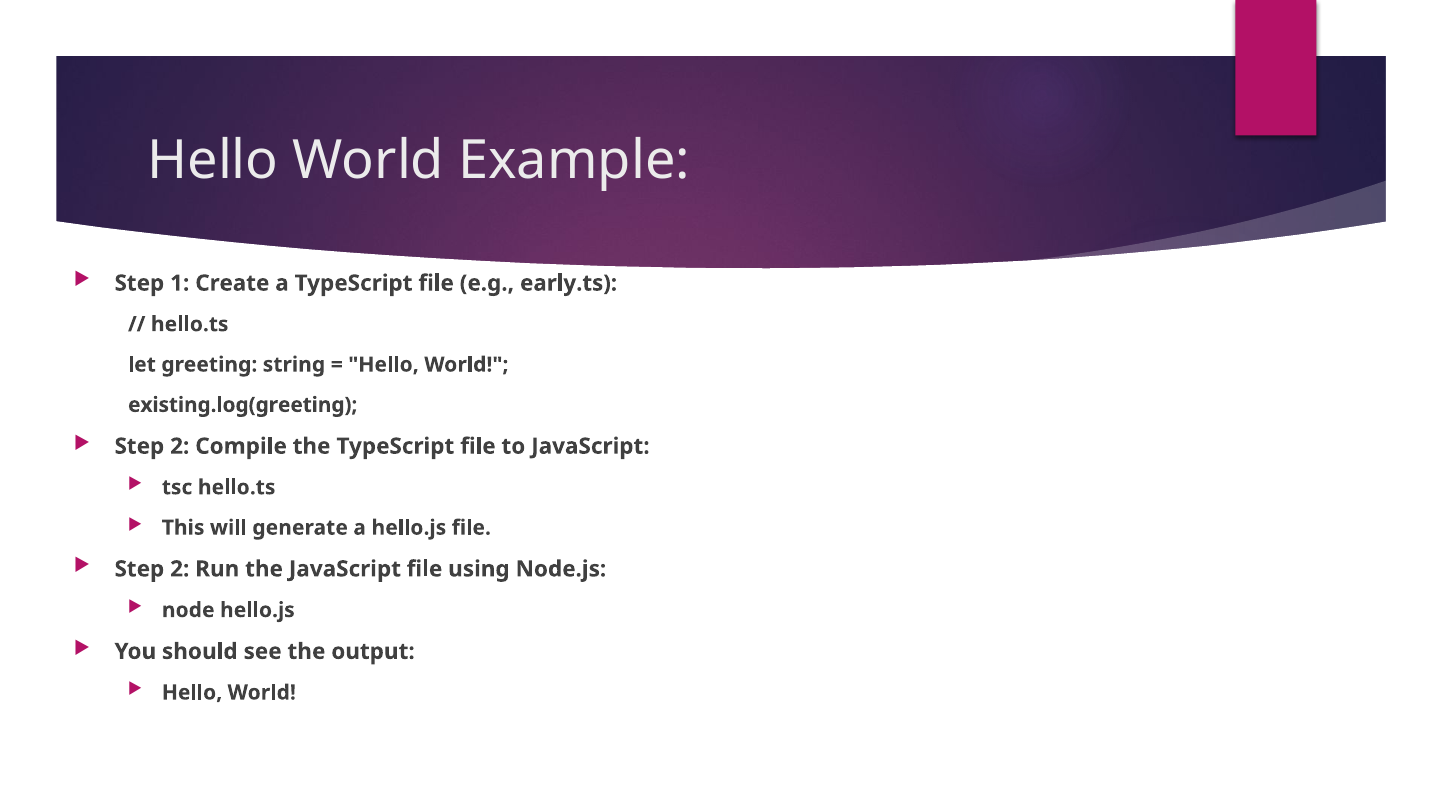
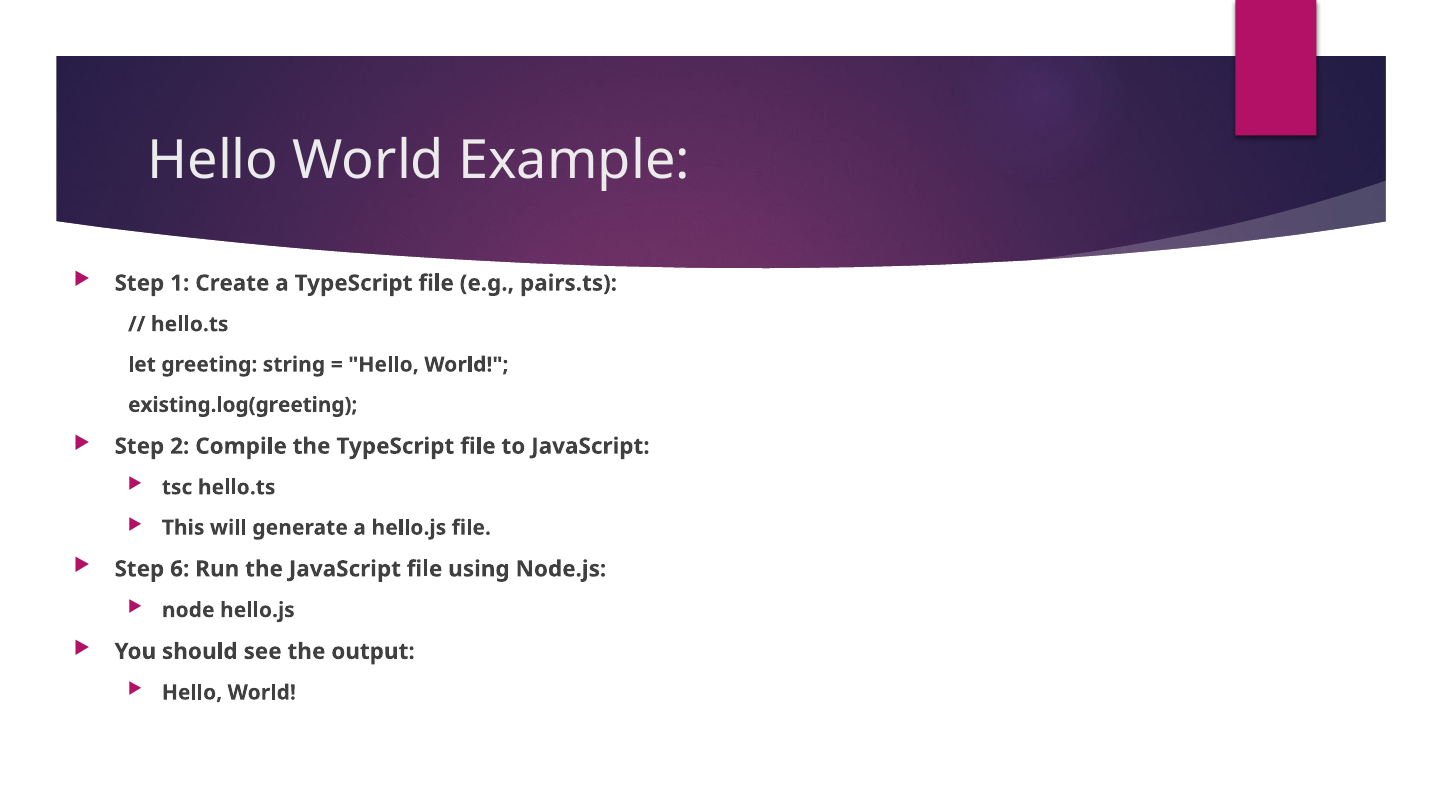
early.ts: early.ts -> pairs.ts
2 at (180, 569): 2 -> 6
